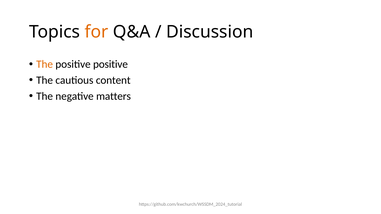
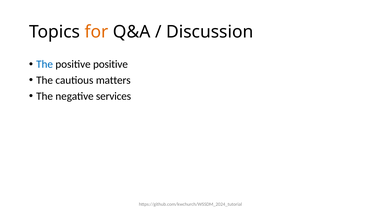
The at (45, 64) colour: orange -> blue
content: content -> matters
matters: matters -> services
